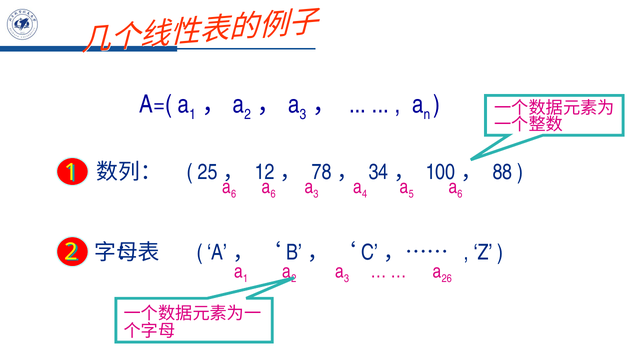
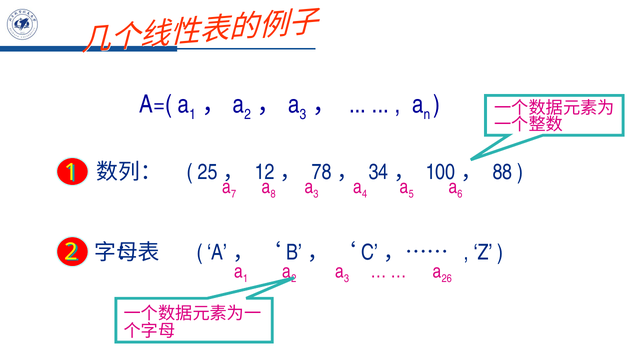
6 at (234, 194): 6 -> 7
6 at (273, 194): 6 -> 8
